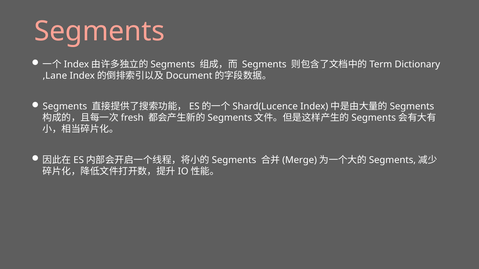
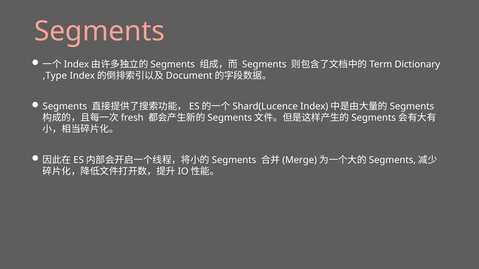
,Lane: ,Lane -> ,Type
